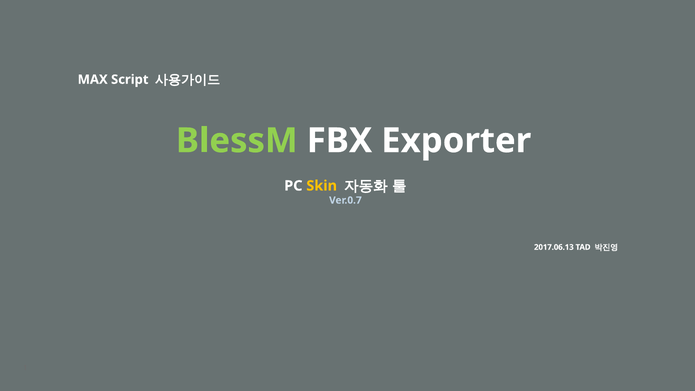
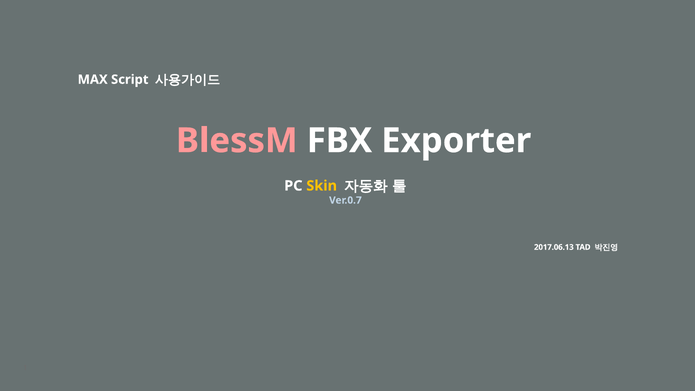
BlessM colour: light green -> pink
